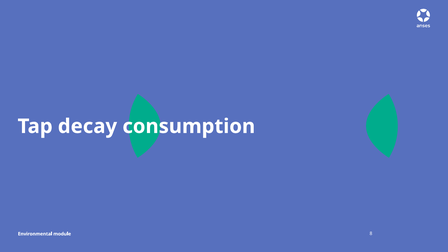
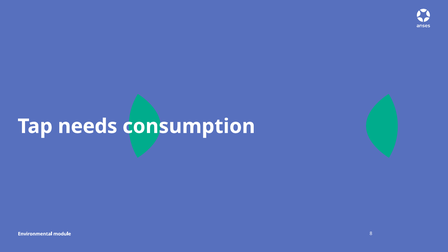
decay: decay -> needs
